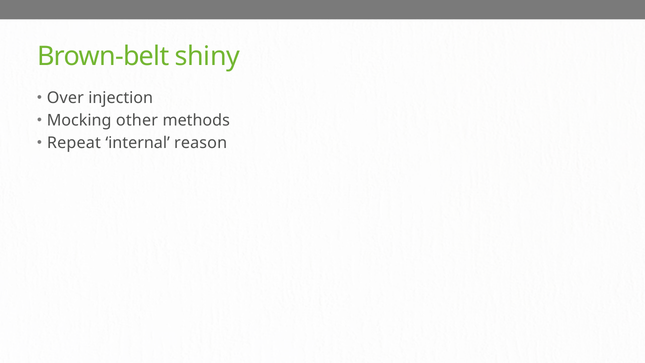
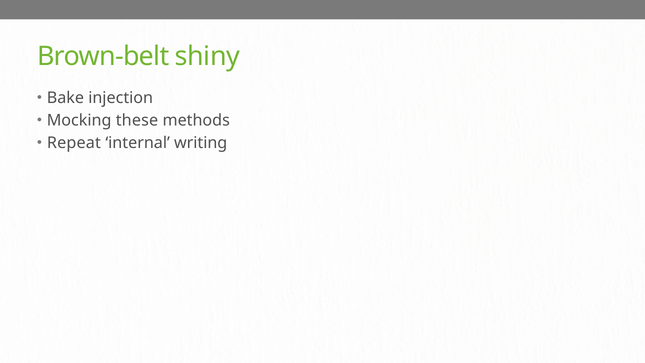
Over: Over -> Bake
other: other -> these
reason: reason -> writing
